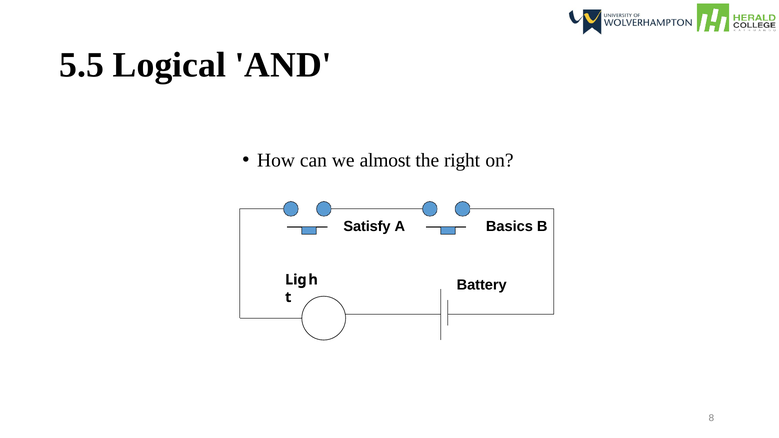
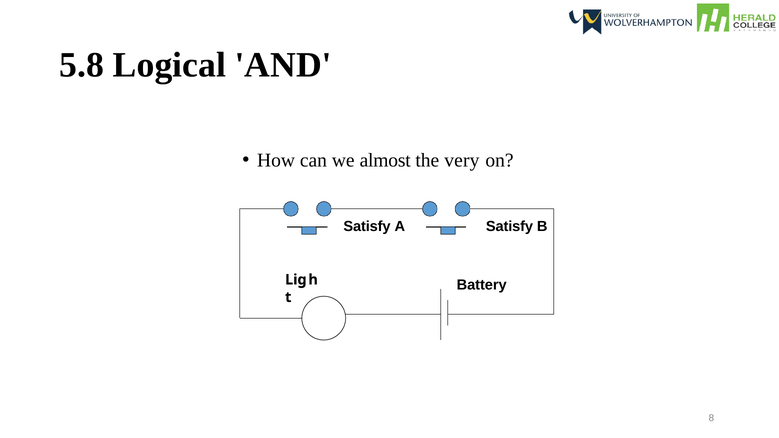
5.5: 5.5 -> 5.8
right: right -> very
A Basics: Basics -> Satisfy
